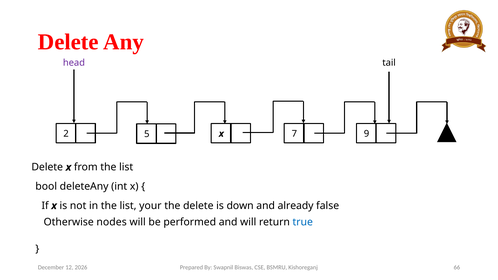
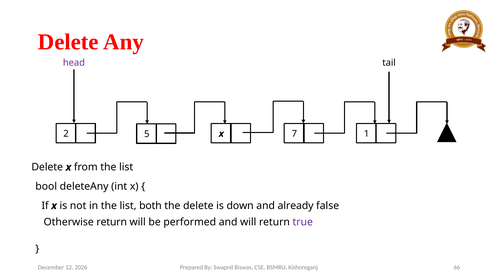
9: 9 -> 1
your: your -> both
Otherwise nodes: nodes -> return
true colour: blue -> purple
